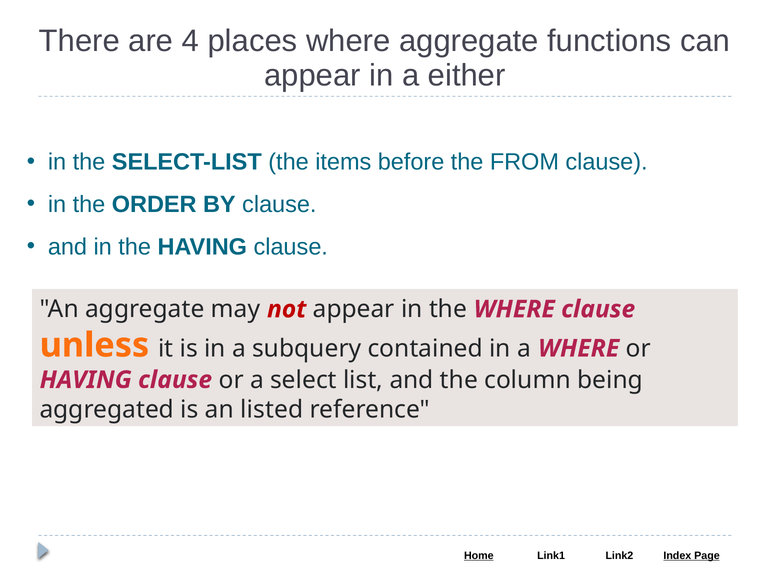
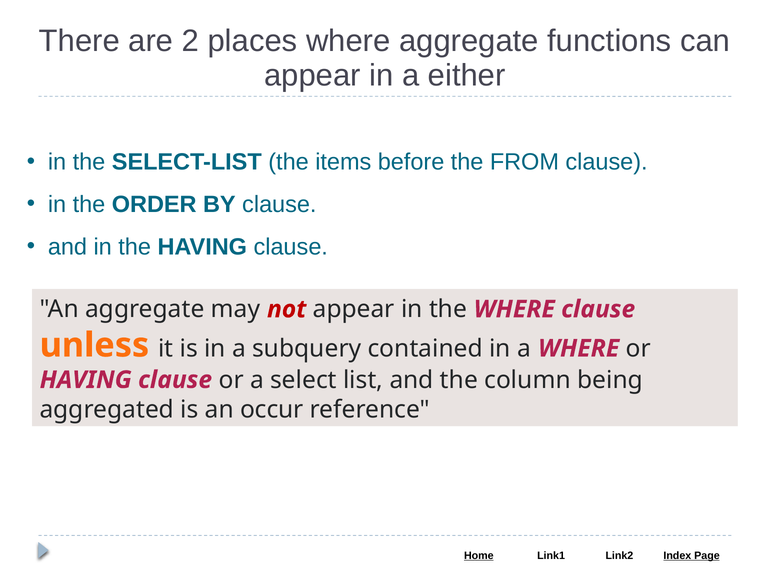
4: 4 -> 2
listed: listed -> occur
